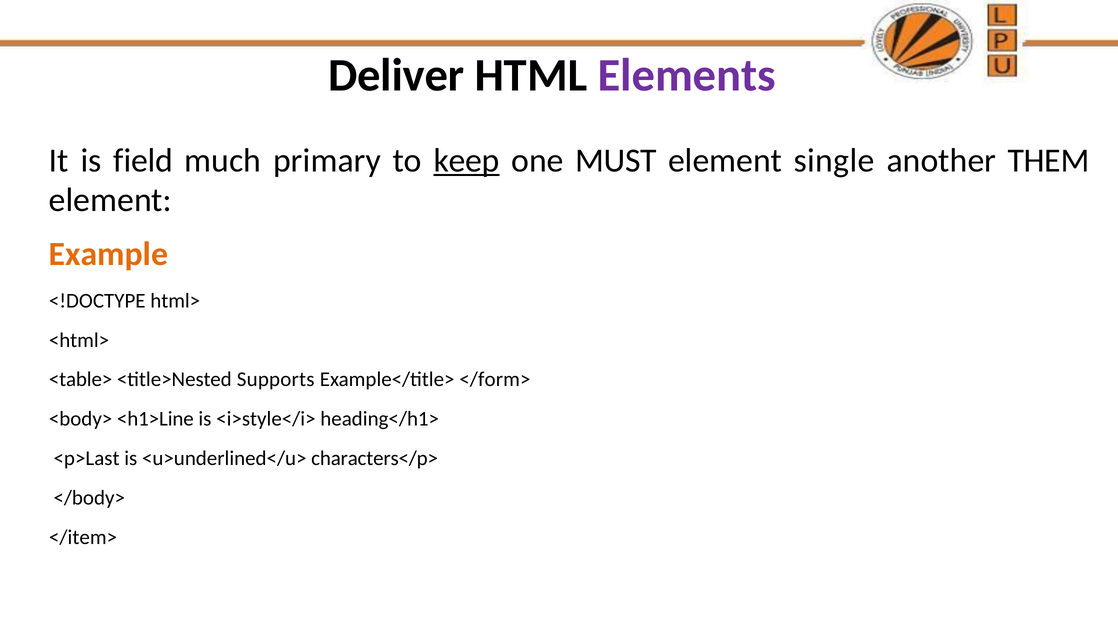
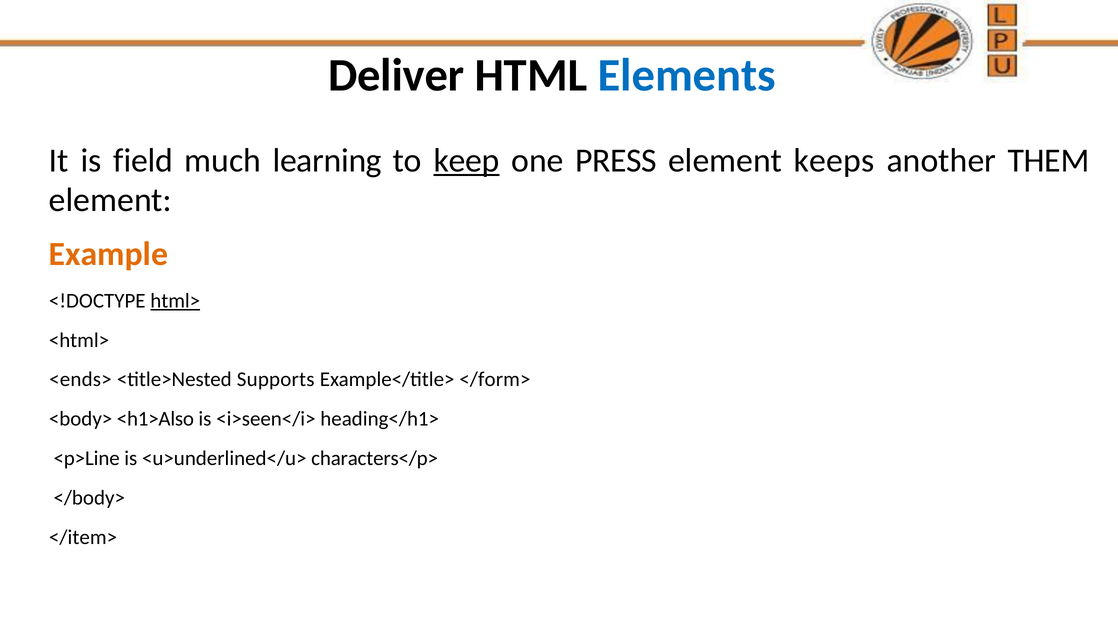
Elements colour: purple -> blue
primary: primary -> learning
MUST: MUST -> PRESS
single: single -> keeps
html> underline: none -> present
<table>: <table> -> <ends>
<h1>Line: <h1>Line -> <h1>Also
<i>style</i>: <i>style</i> -> <i>seen</i>
<p>Last: <p>Last -> <p>Line
